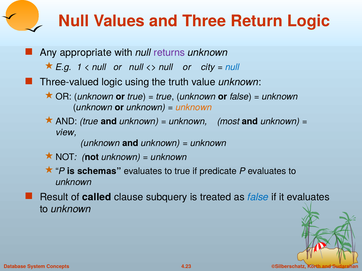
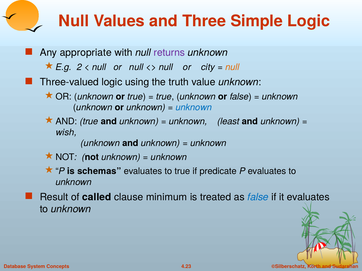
Return: Return -> Simple
1: 1 -> 2
null at (232, 67) colour: blue -> orange
unknown at (194, 108) colour: orange -> blue
most: most -> least
view: view -> wish
subquery: subquery -> minimum
